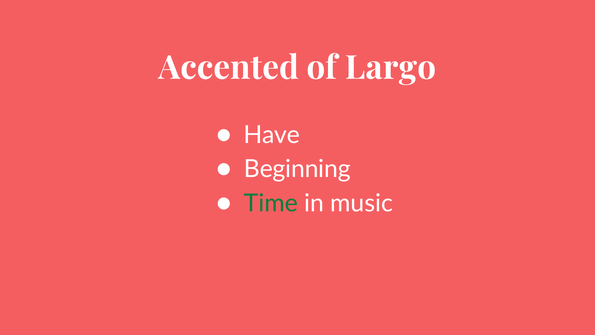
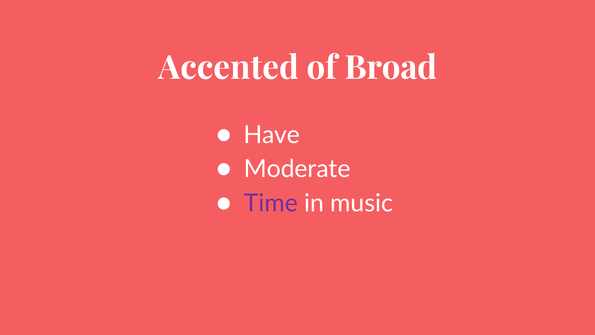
Largo: Largo -> Broad
Beginning: Beginning -> Moderate
Time colour: green -> purple
